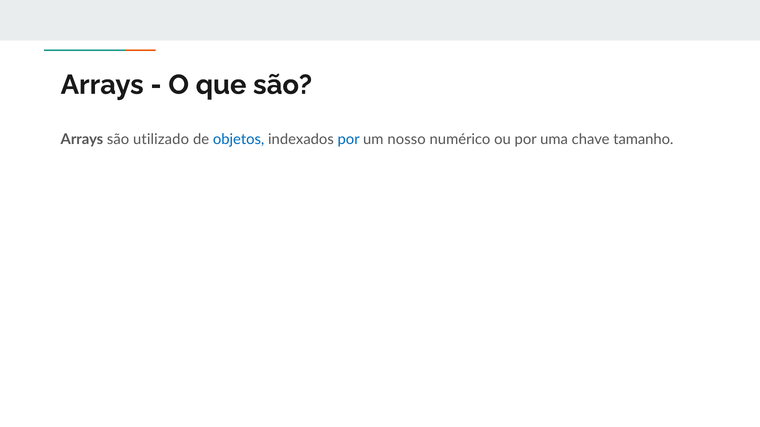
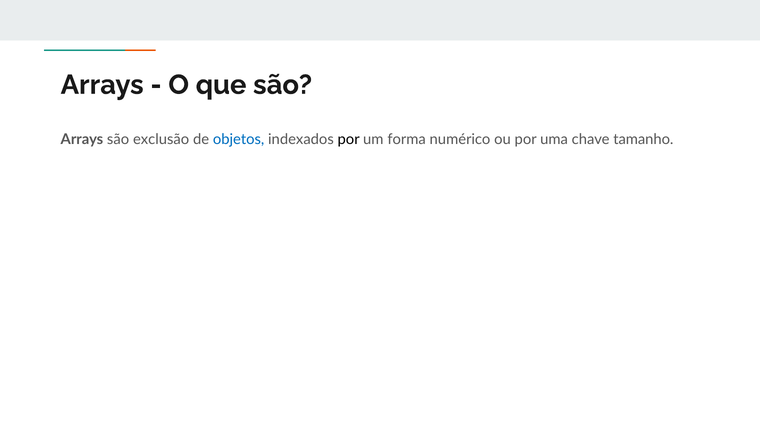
utilizado: utilizado -> exclusão
por at (349, 140) colour: blue -> black
nosso: nosso -> forma
